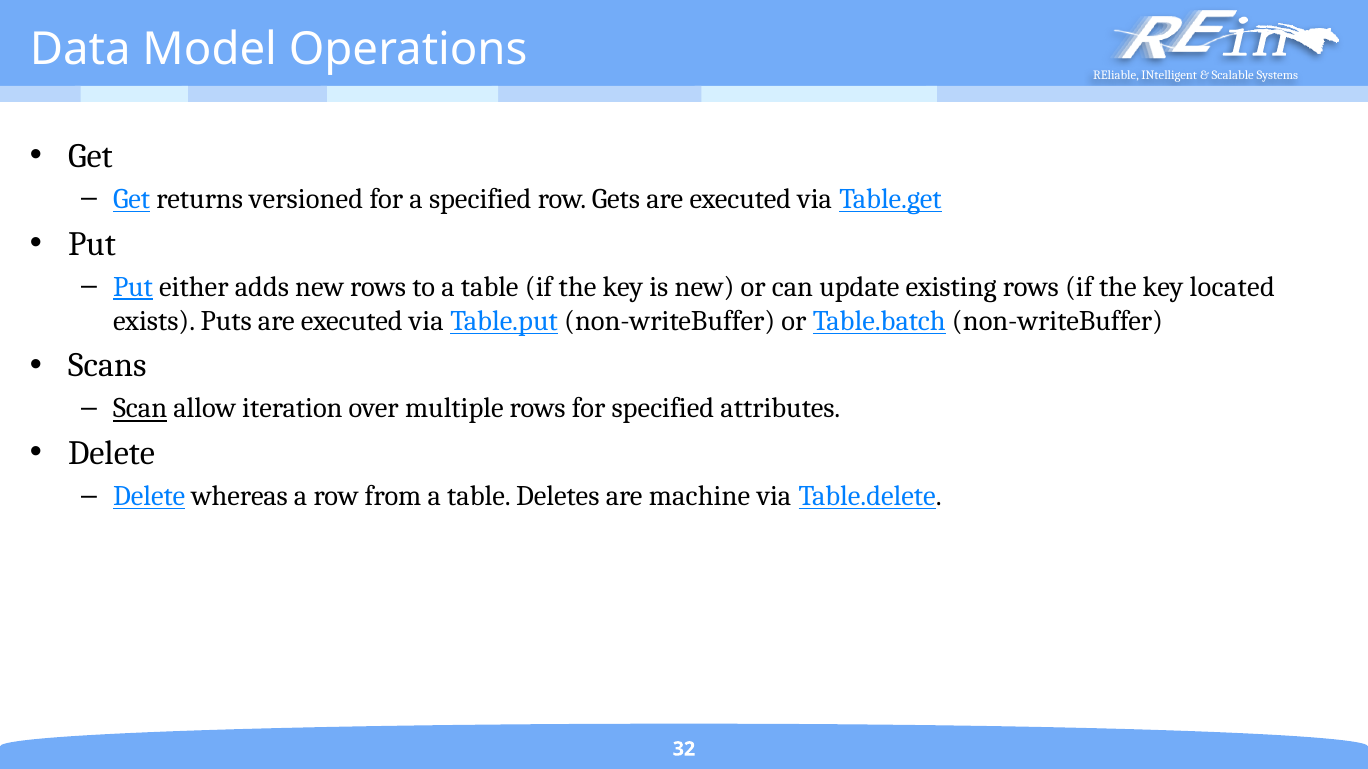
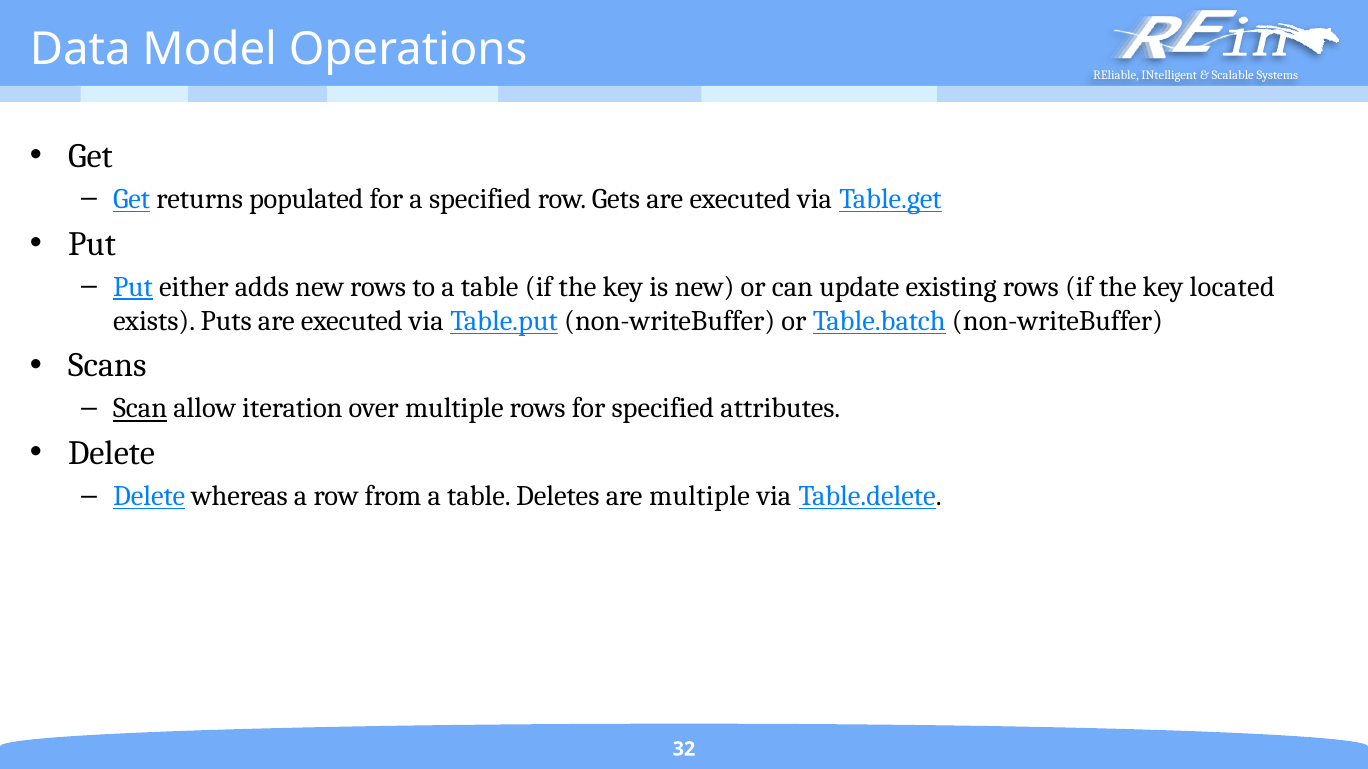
versioned: versioned -> populated
are machine: machine -> multiple
